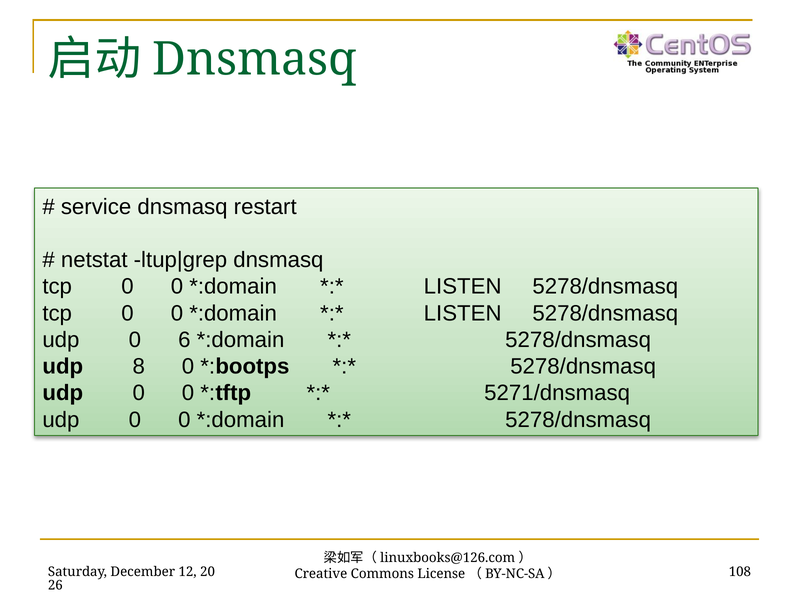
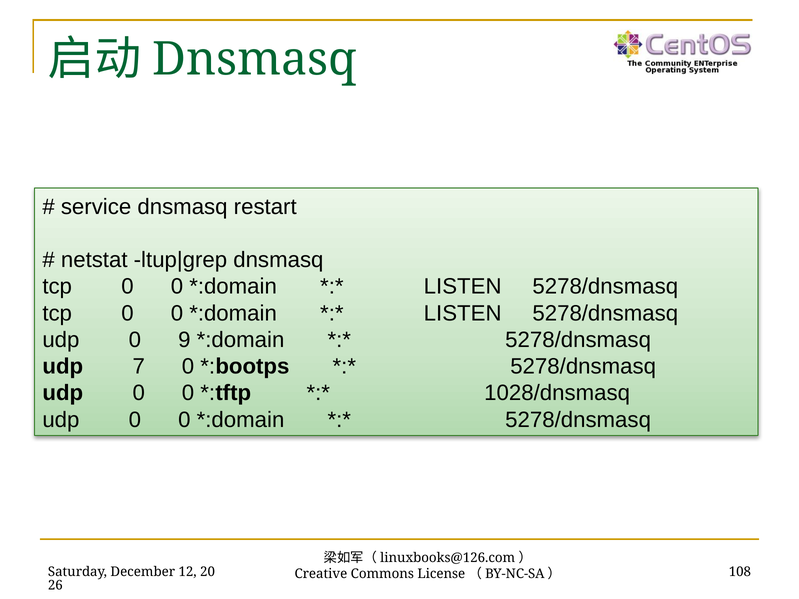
6: 6 -> 9
8: 8 -> 7
5271/dnsmasq: 5271/dnsmasq -> 1028/dnsmasq
